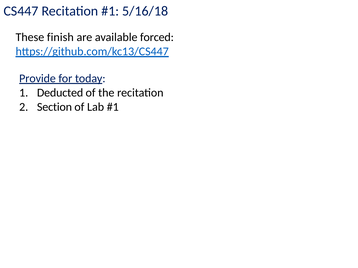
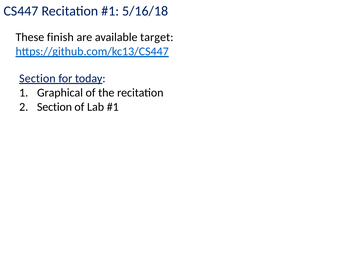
forced: forced -> target
Provide at (37, 78): Provide -> Section
Deducted: Deducted -> Graphical
